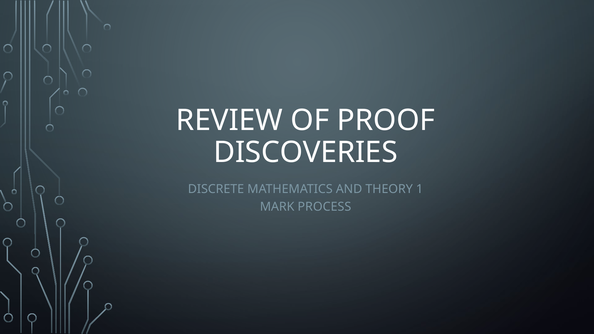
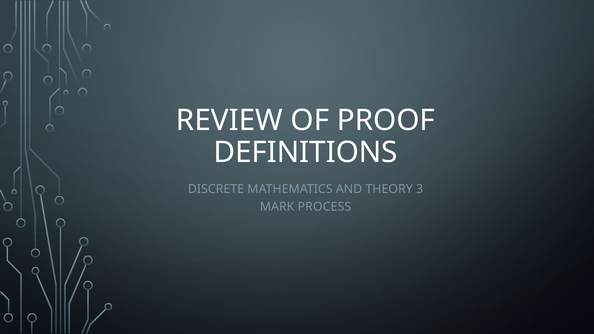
DISCOVERIES: DISCOVERIES -> DEFINITIONS
1: 1 -> 3
